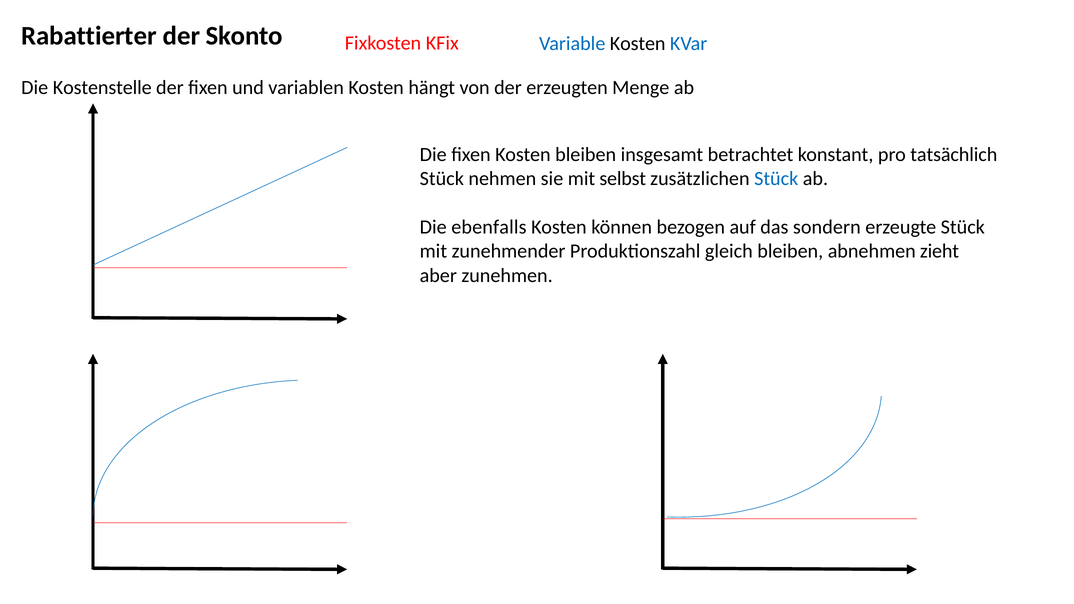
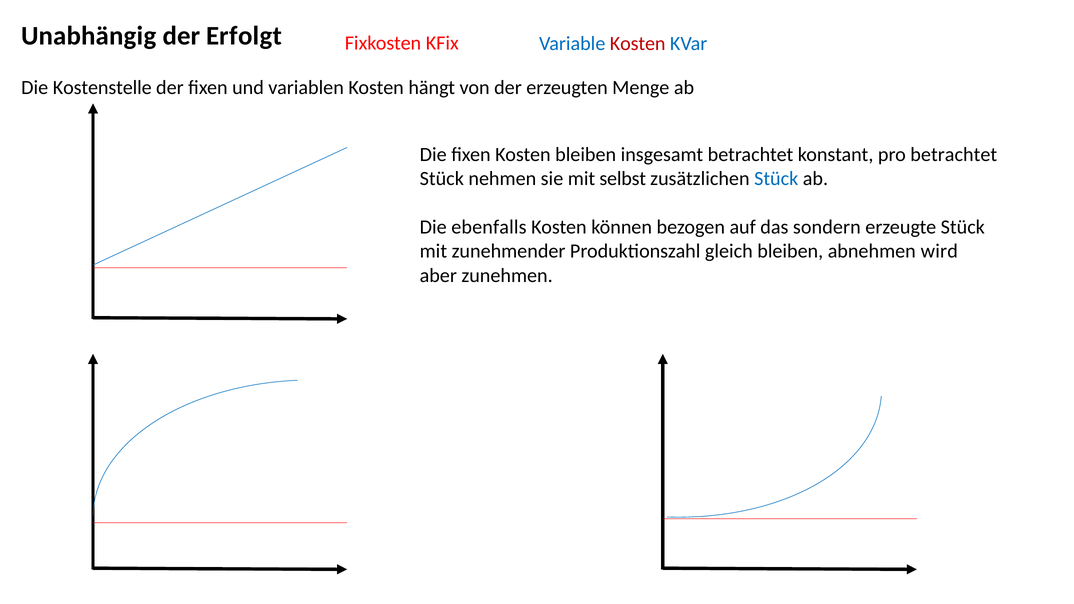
Rabattierter: Rabattierter -> Unabhängig
Skonto: Skonto -> Erfolgt
Kosten at (638, 44) colour: black -> red
pro tatsächlich: tatsächlich -> betrachtet
zieht: zieht -> wird
